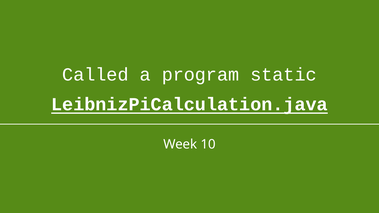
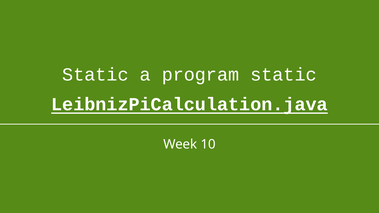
Called at (95, 75): Called -> Static
